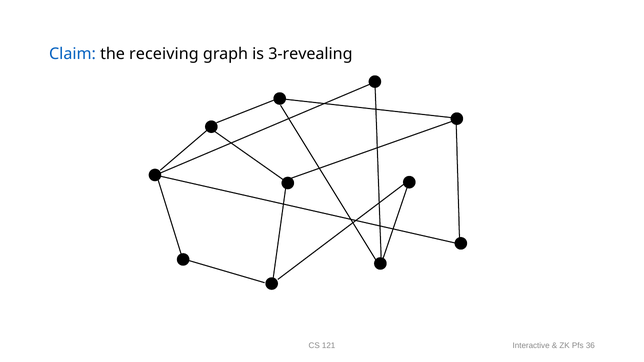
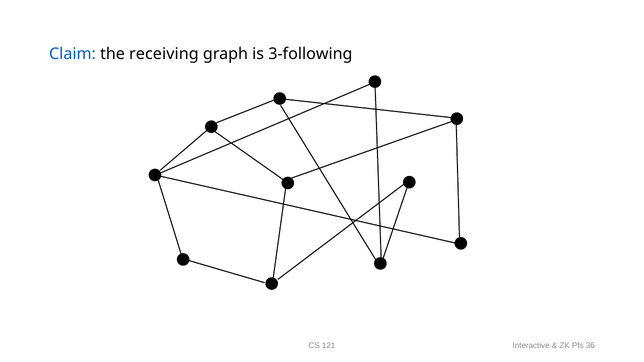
3-revealing: 3-revealing -> 3-following
